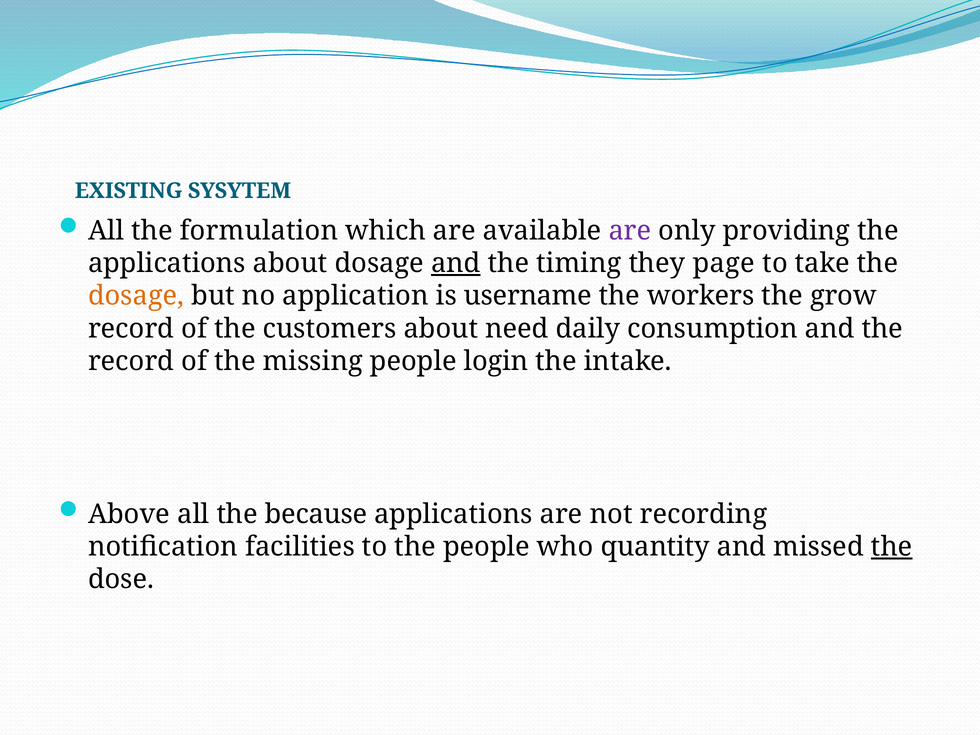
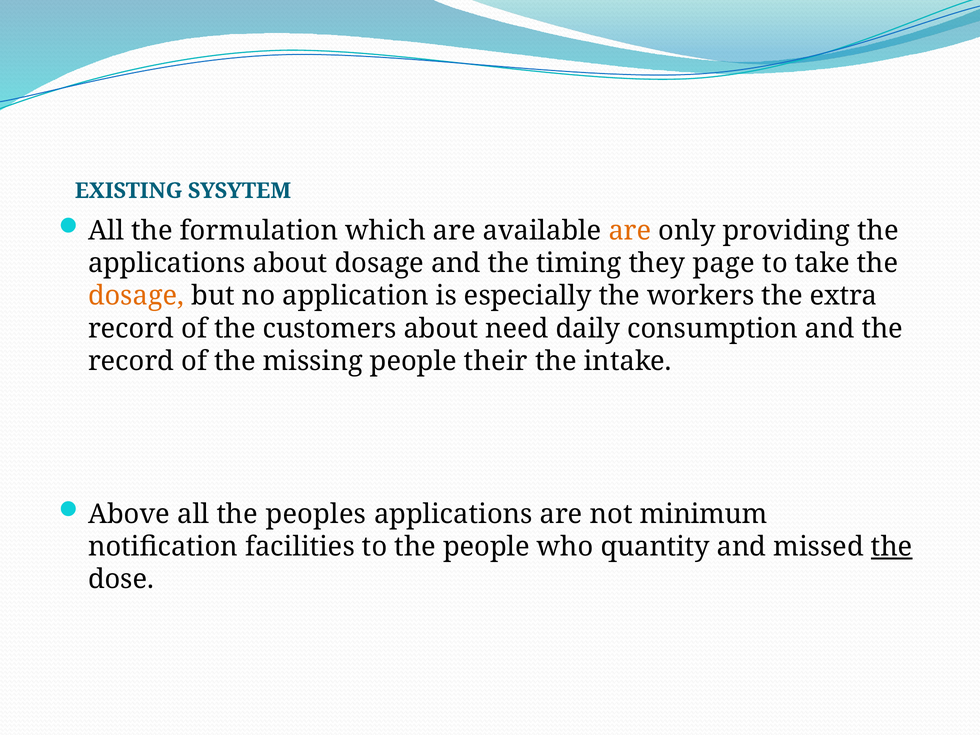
are at (630, 231) colour: purple -> orange
and at (456, 263) underline: present -> none
username: username -> especially
grow: grow -> extra
login: login -> their
because: because -> peoples
recording: recording -> minimum
